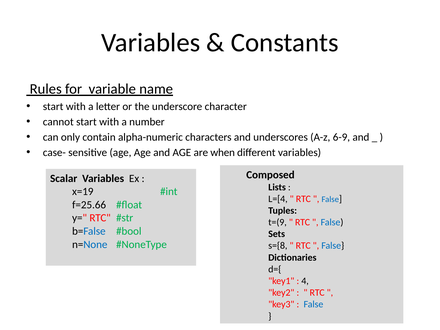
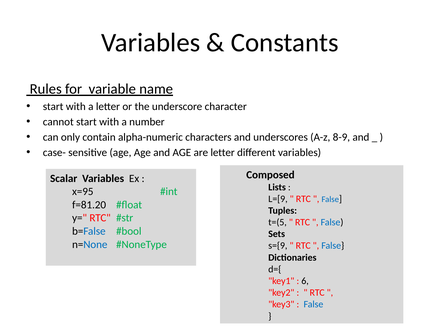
6-9: 6-9 -> 8-9
are when: when -> letter
x=19: x=19 -> x=95
L=[4: L=[4 -> L=[9
f=25.66: f=25.66 -> f=81.20
t=(9: t=(9 -> t=(5
s={8: s={8 -> s={9
4: 4 -> 6
